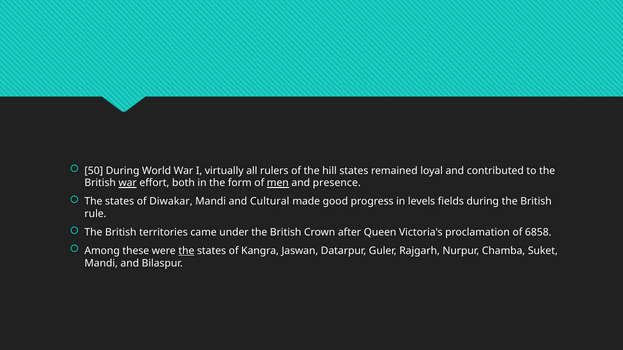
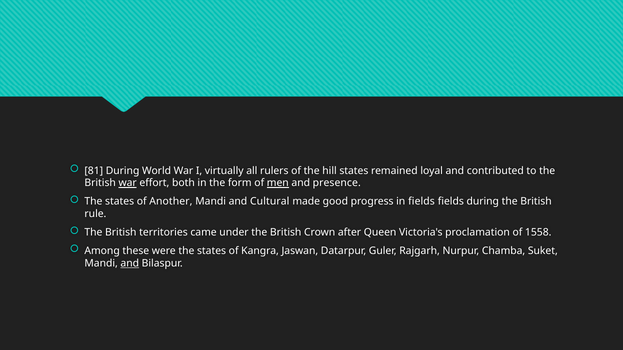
50: 50 -> 81
Diwakar: Diwakar -> Another
in levels: levels -> fields
6858: 6858 -> 1558
the at (186, 251) underline: present -> none
and at (130, 263) underline: none -> present
